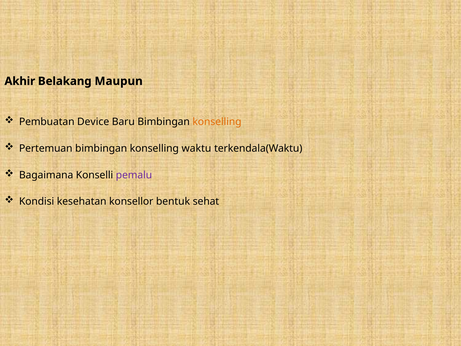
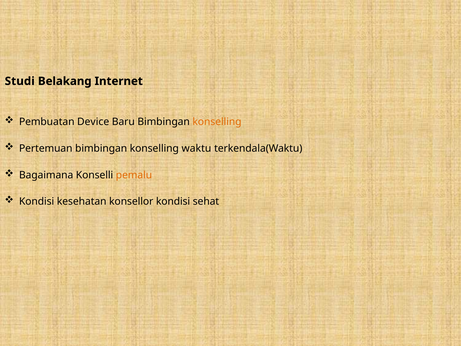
Akhir: Akhir -> Studi
Maupun: Maupun -> Internet
pemalu colour: purple -> orange
konsellor bentuk: bentuk -> kondisi
